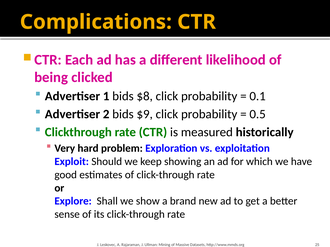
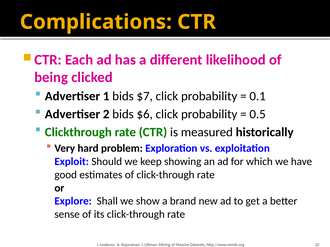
$8: $8 -> $7
$9: $9 -> $6
